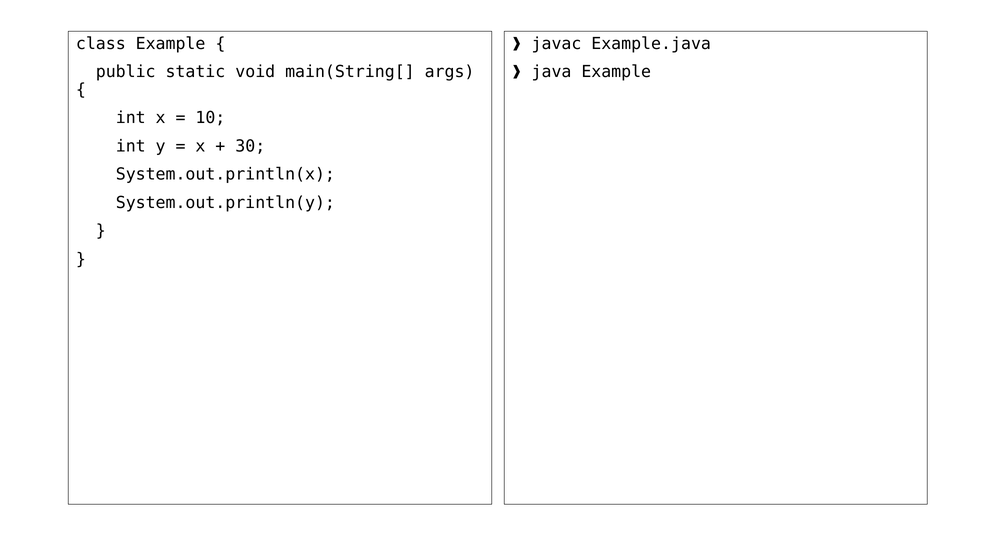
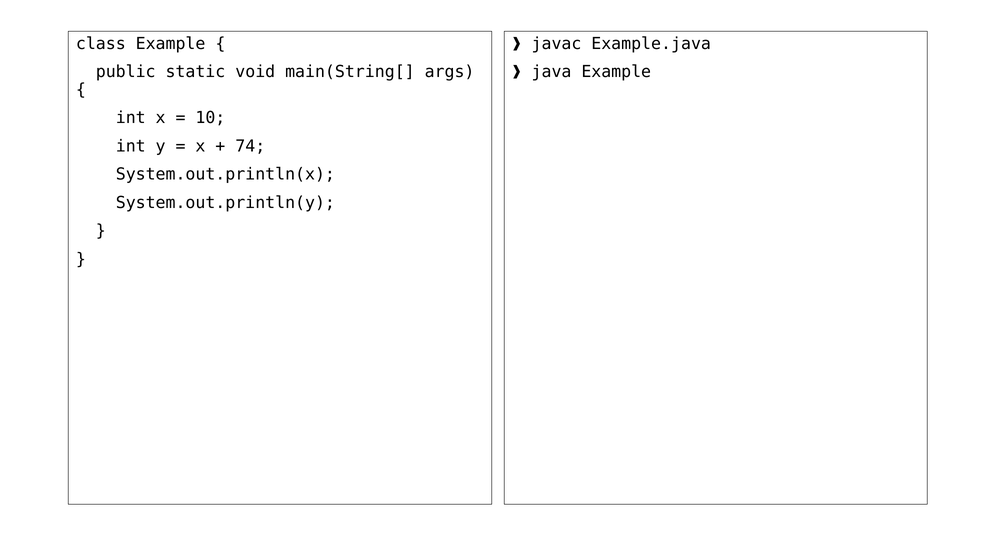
30: 30 -> 74
